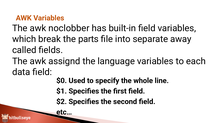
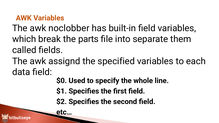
away: away -> them
language: language -> specified
